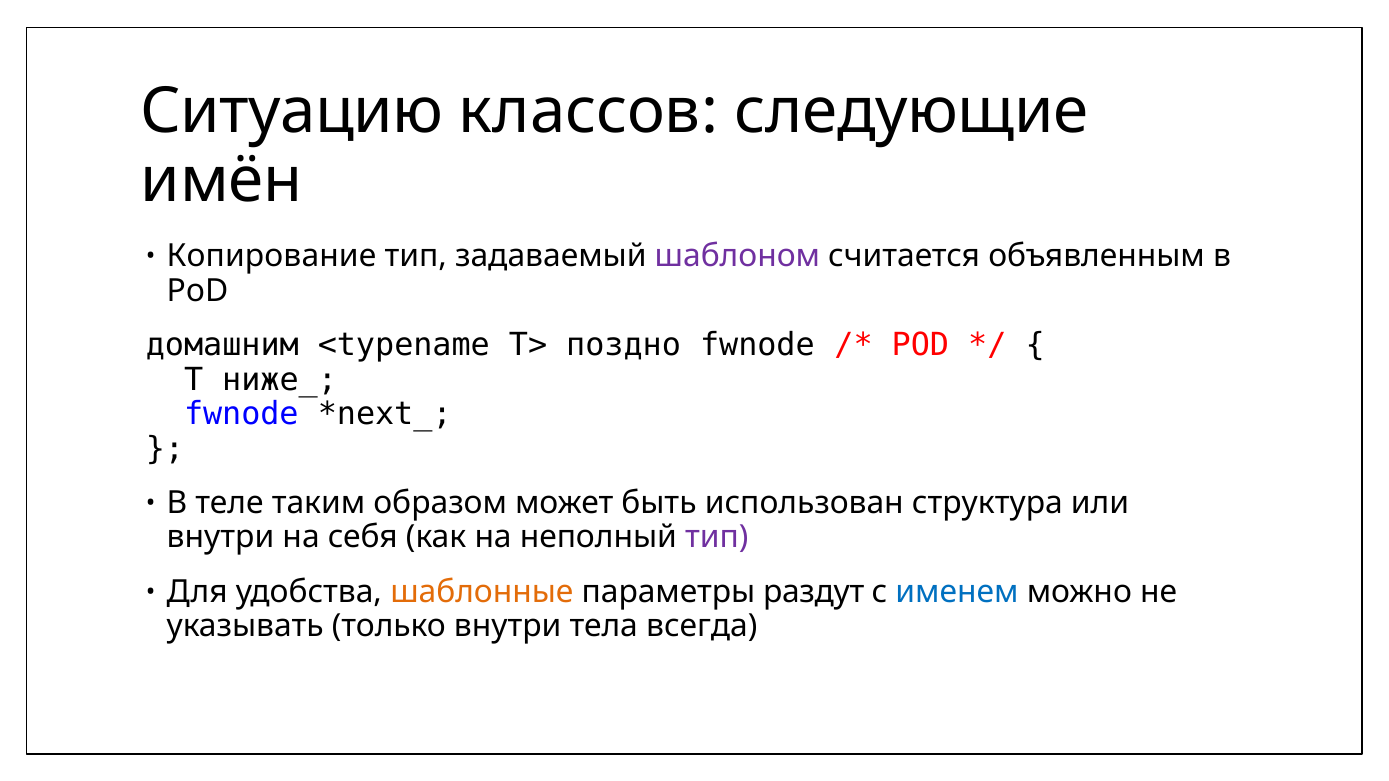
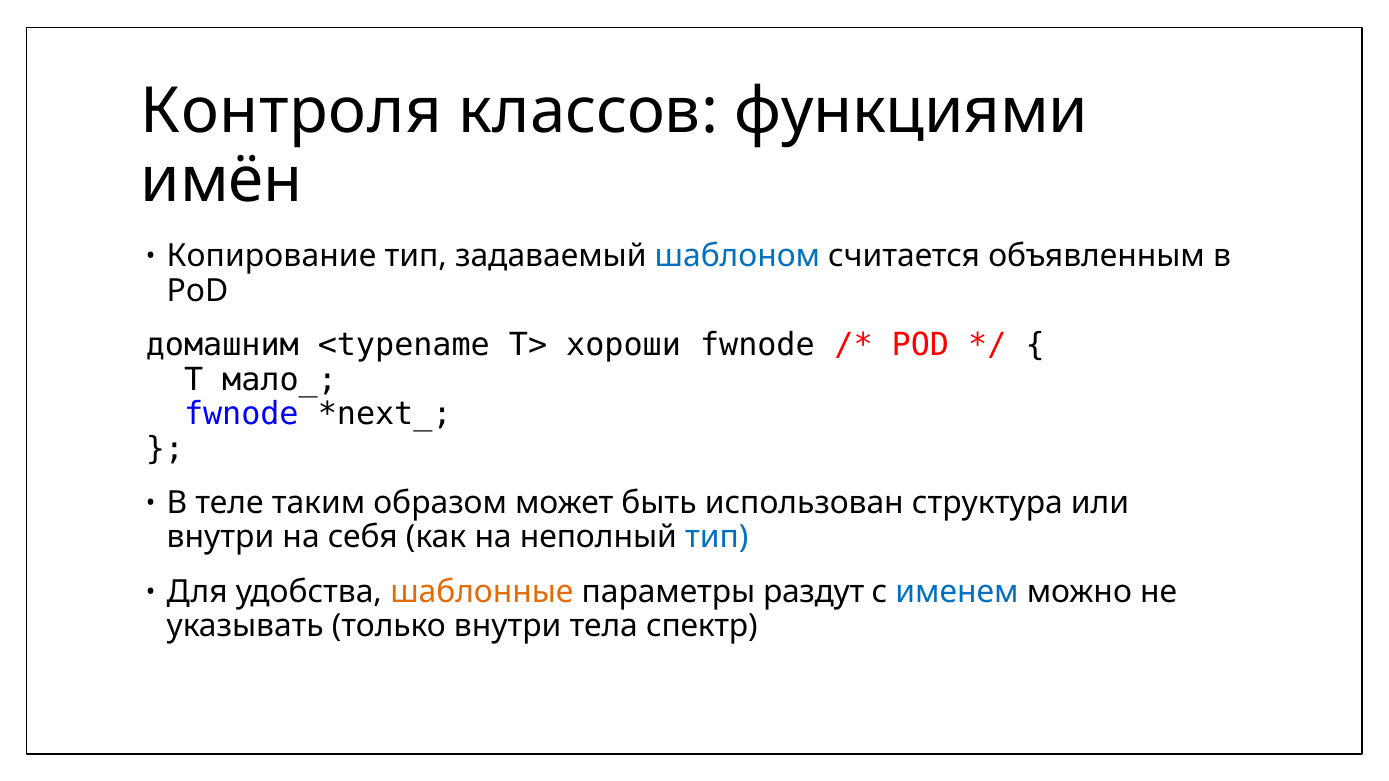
Ситуацию: Ситуацию -> Контроля
следующие: следующие -> функциями
шаблоном colour: purple -> blue
поздно: поздно -> хороши
ниже_: ниже_ -> мало_
тип at (717, 538) colour: purple -> blue
всегда: всегда -> спектр
